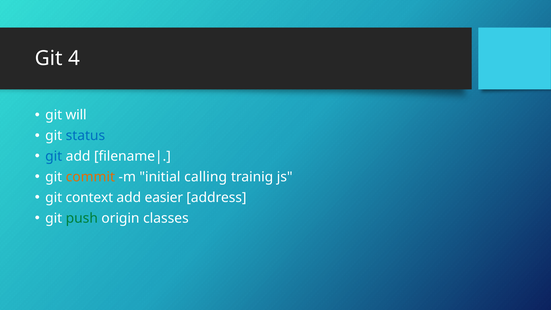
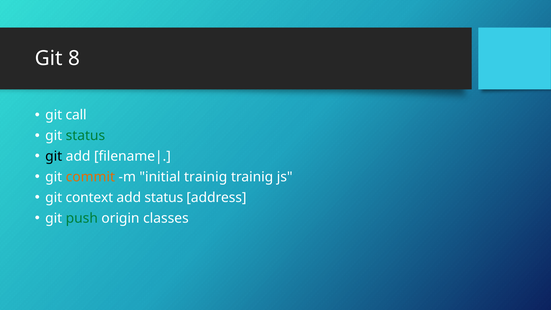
4: 4 -> 8
will: will -> call
status at (85, 136) colour: blue -> green
git at (54, 156) colour: blue -> black
initial calling: calling -> trainig
add easier: easier -> status
